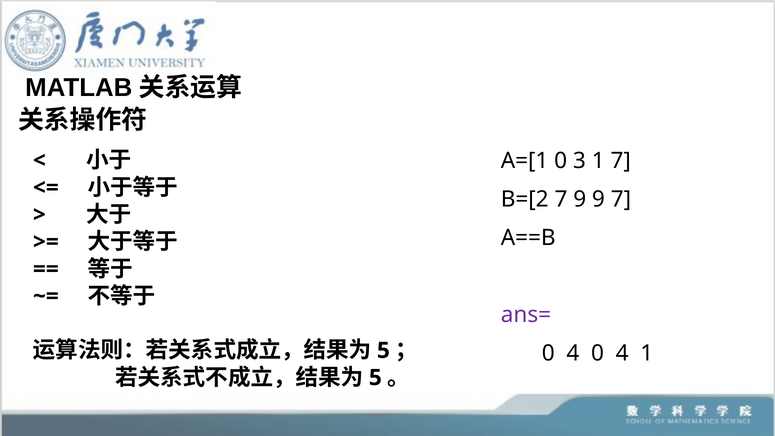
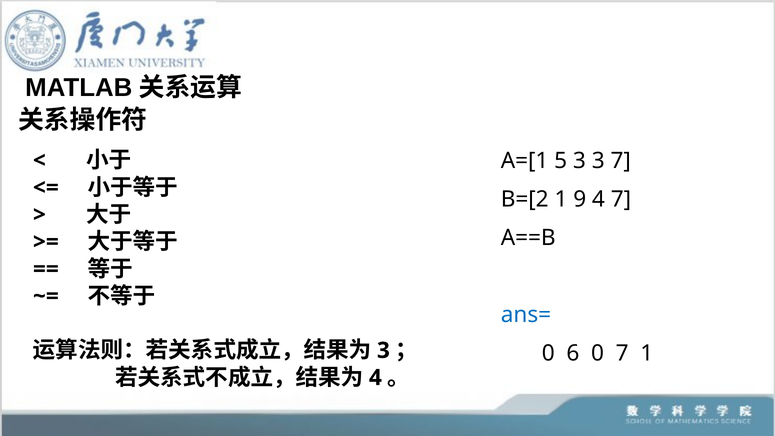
A=[1 0: 0 -> 5
3 1: 1 -> 3
B=[2 7: 7 -> 1
9 9: 9 -> 4
ans= colour: purple -> blue
5 at (383, 350): 5 -> 3
4 at (573, 353): 4 -> 6
4 at (622, 353): 4 -> 7
5 at (375, 378): 5 -> 4
